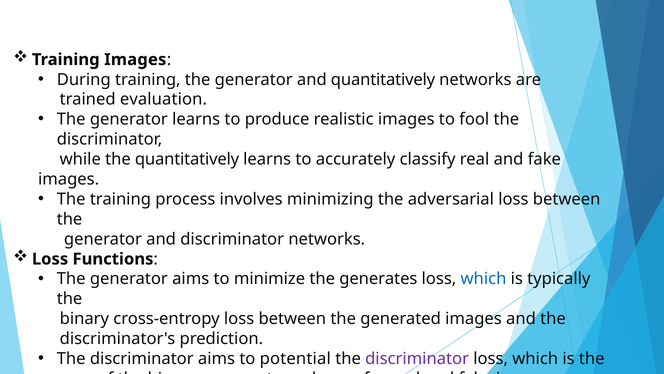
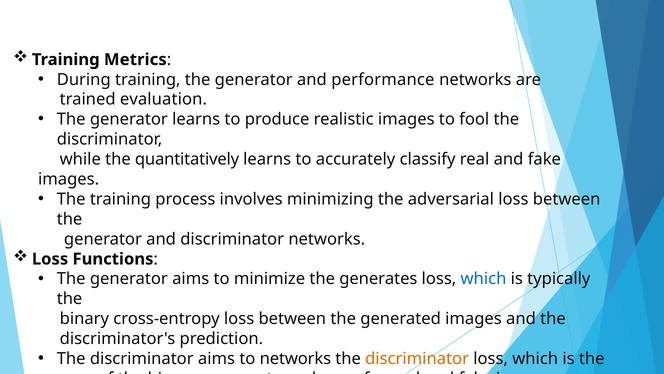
Training Images: Images -> Metrics
and quantitatively: quantitatively -> performance
to potential: potential -> networks
discriminator at (417, 358) colour: purple -> orange
